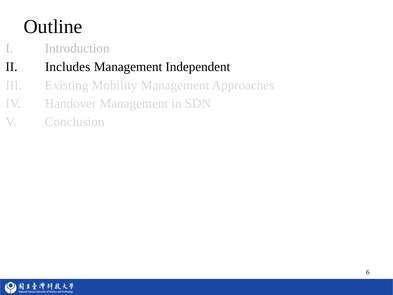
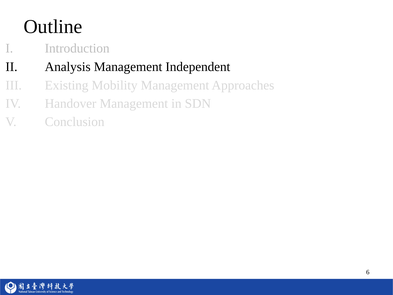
Includes: Includes -> Analysis
